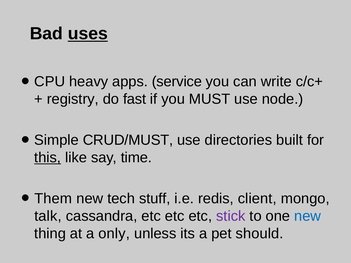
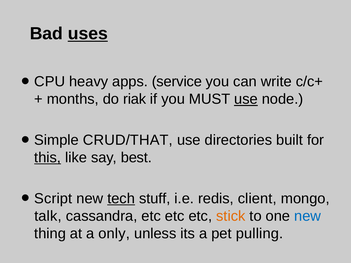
registry: registry -> months
fast: fast -> riak
use at (246, 99) underline: none -> present
CRUD/MUST: CRUD/MUST -> CRUD/THAT
time: time -> best
Them: Them -> Script
tech underline: none -> present
stick colour: purple -> orange
should: should -> pulling
